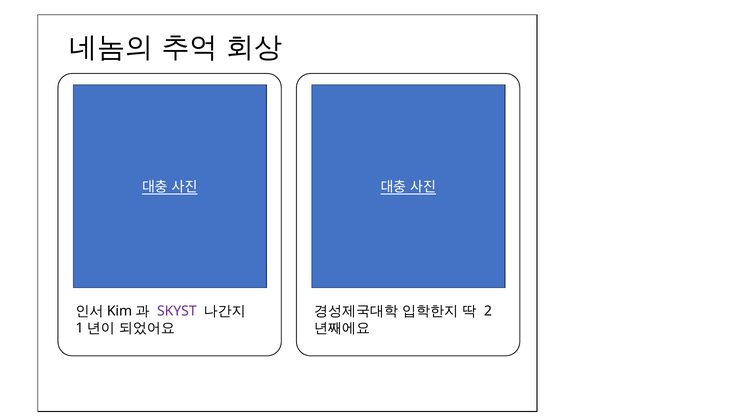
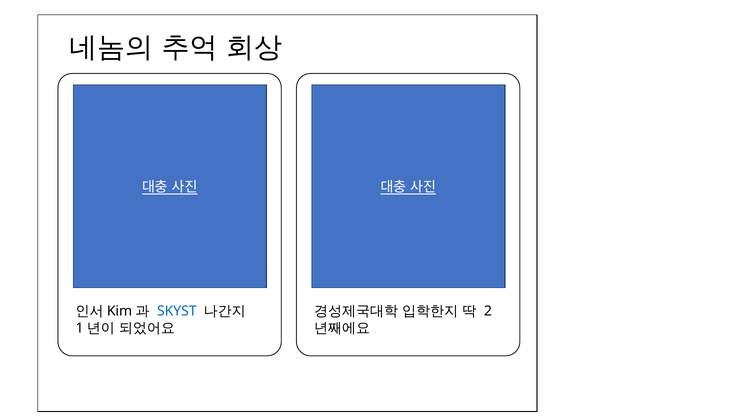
SKYST colour: purple -> blue
